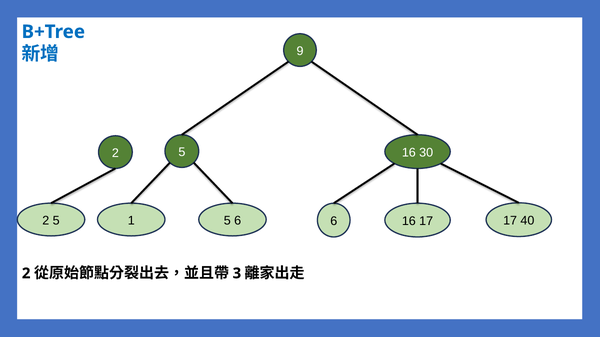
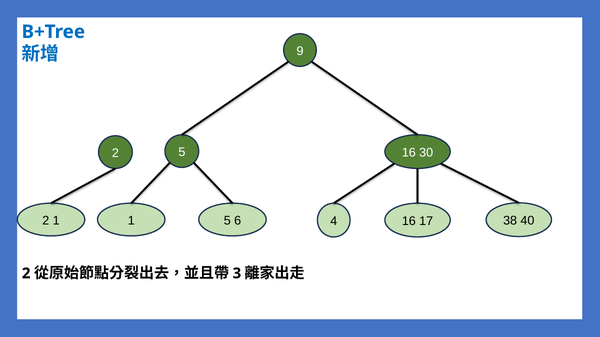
2 5: 5 -> 1
6 6: 6 -> 4
17 17: 17 -> 38
